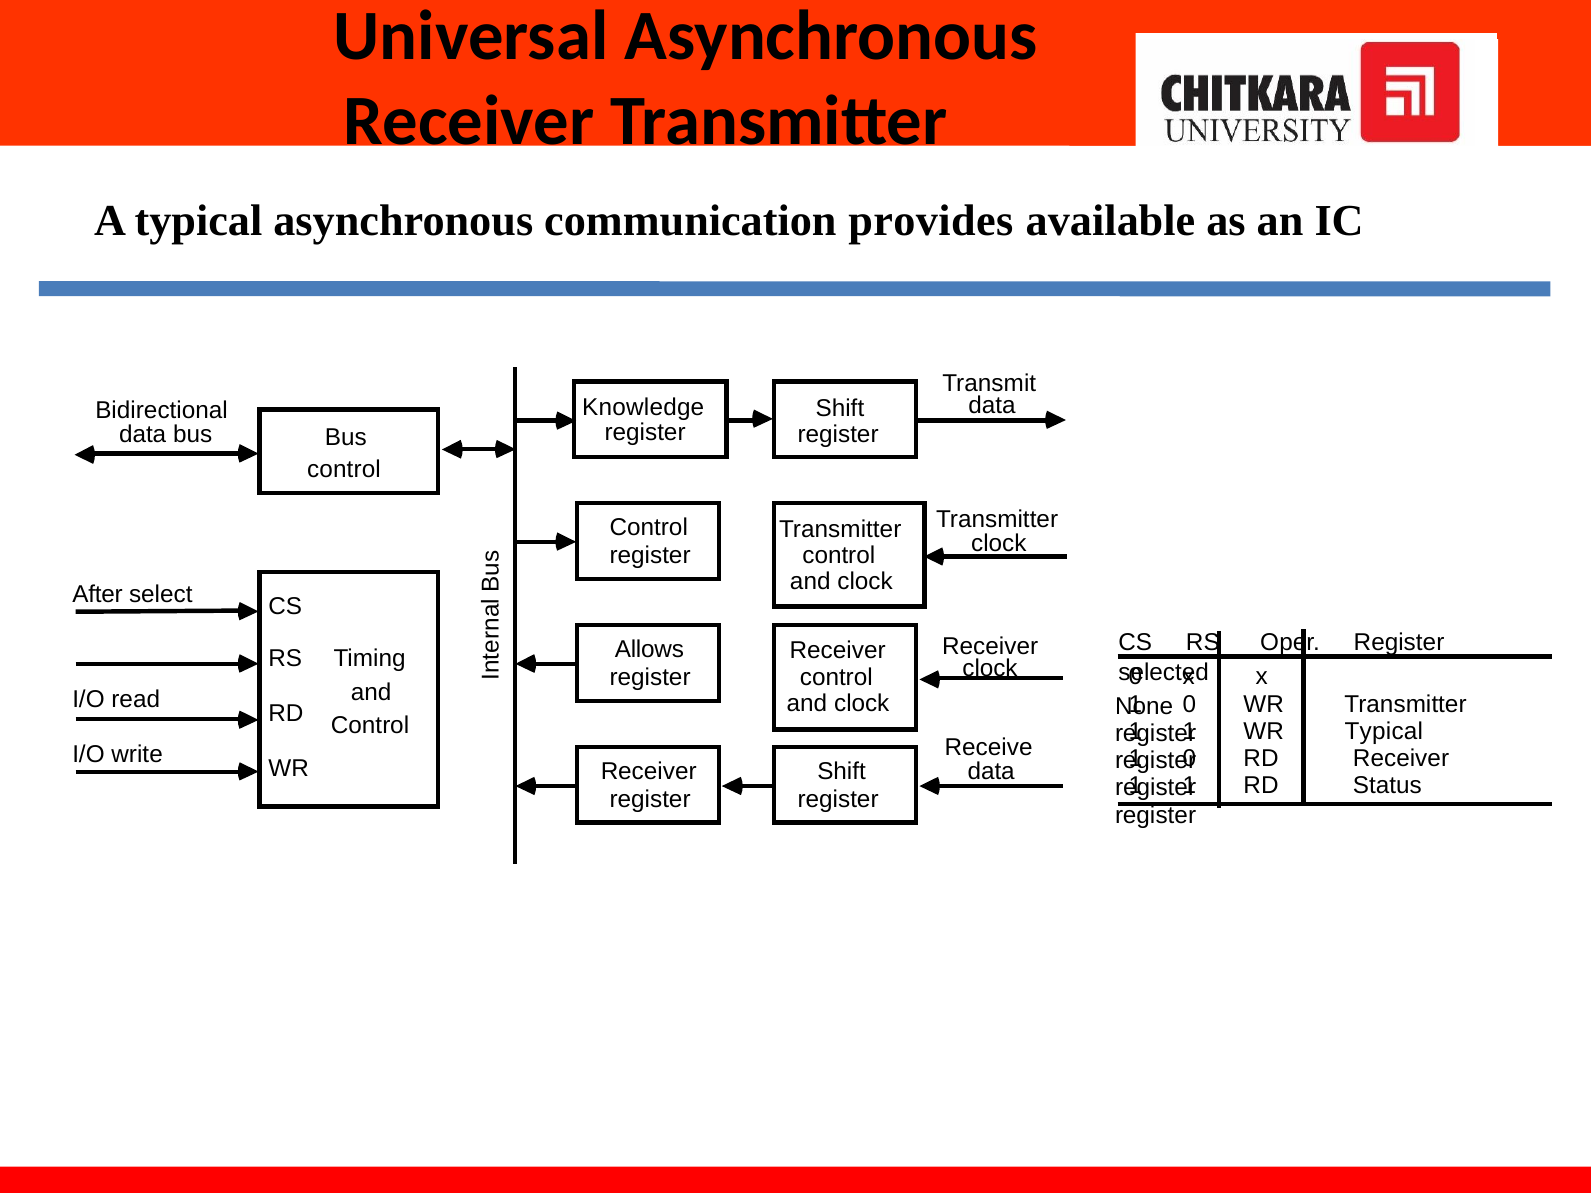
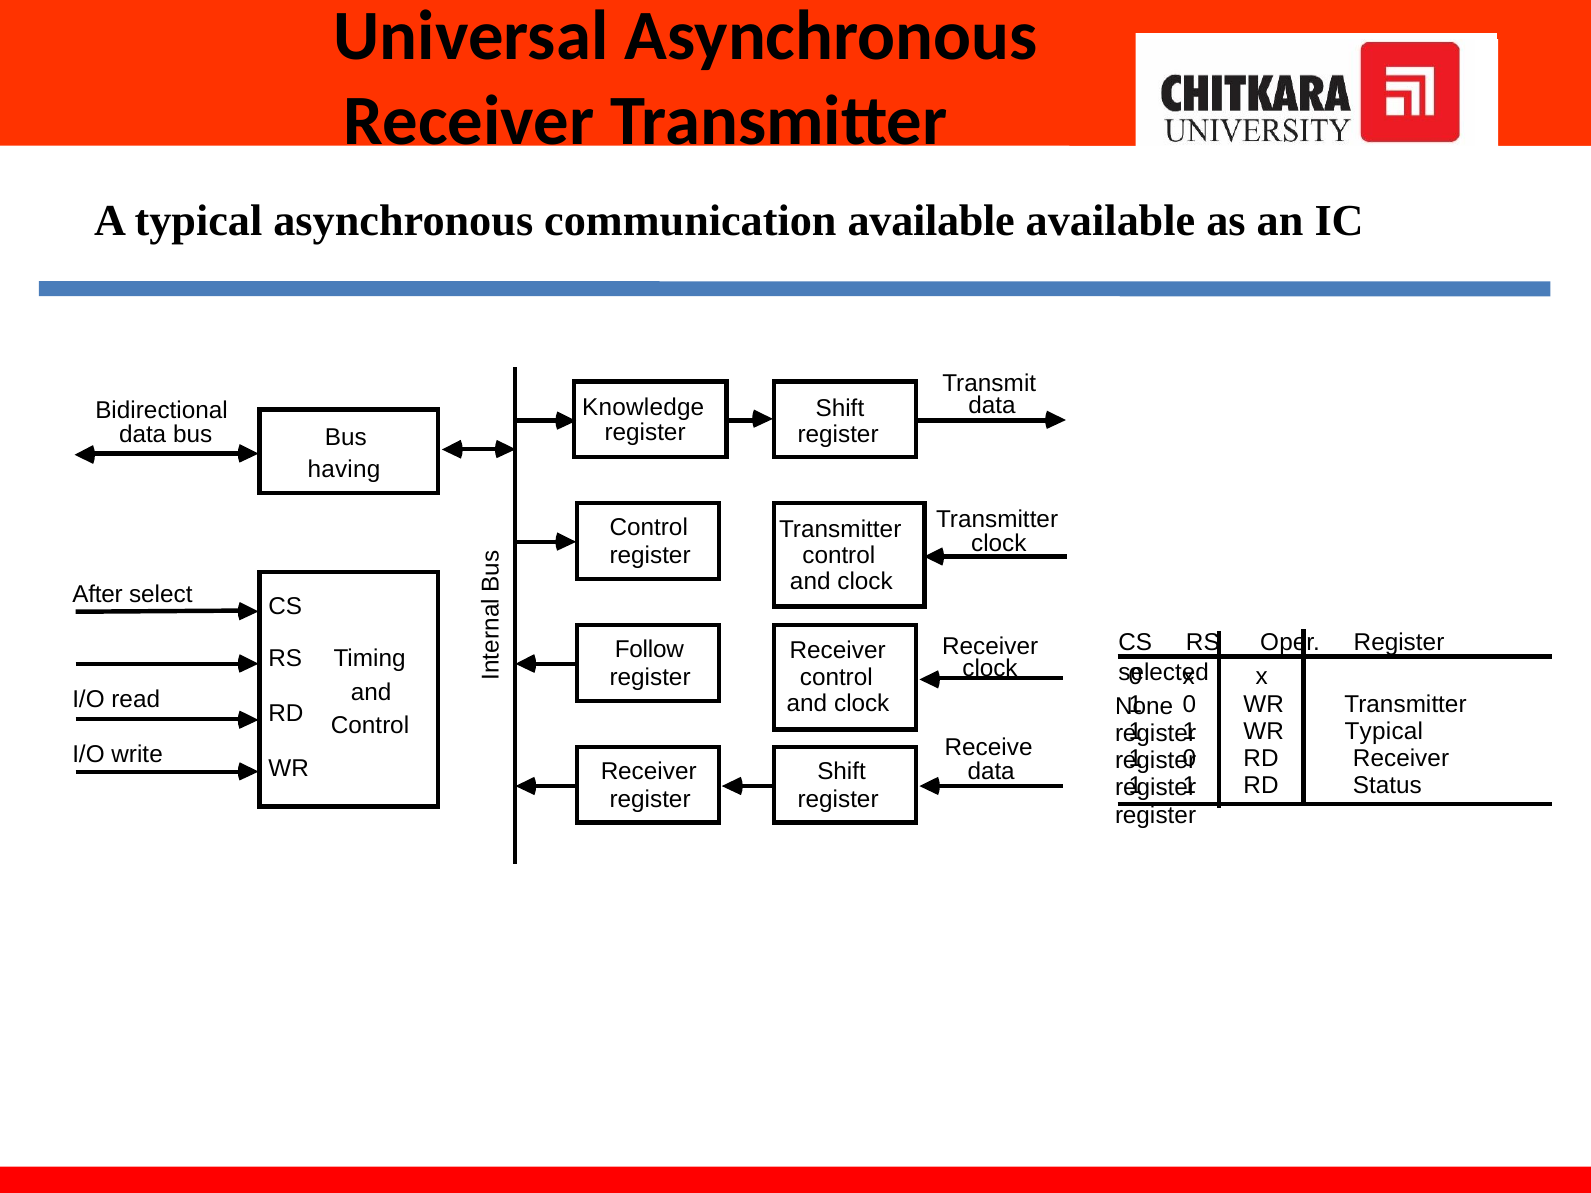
communication provides: provides -> available
control at (344, 470): control -> having
Allows: Allows -> Follow
